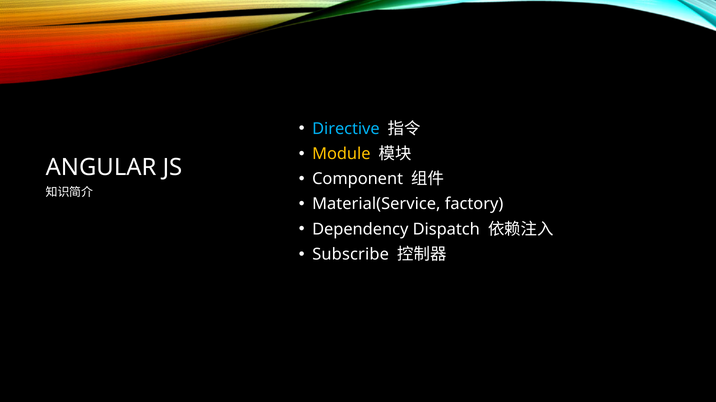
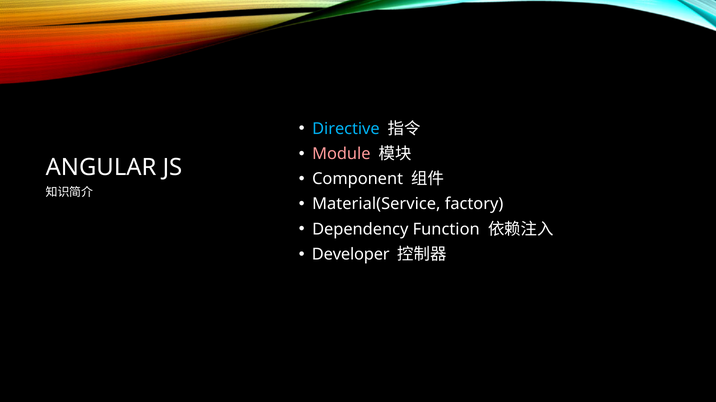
Module colour: yellow -> pink
Dispatch: Dispatch -> Function
Subscribe: Subscribe -> Developer
